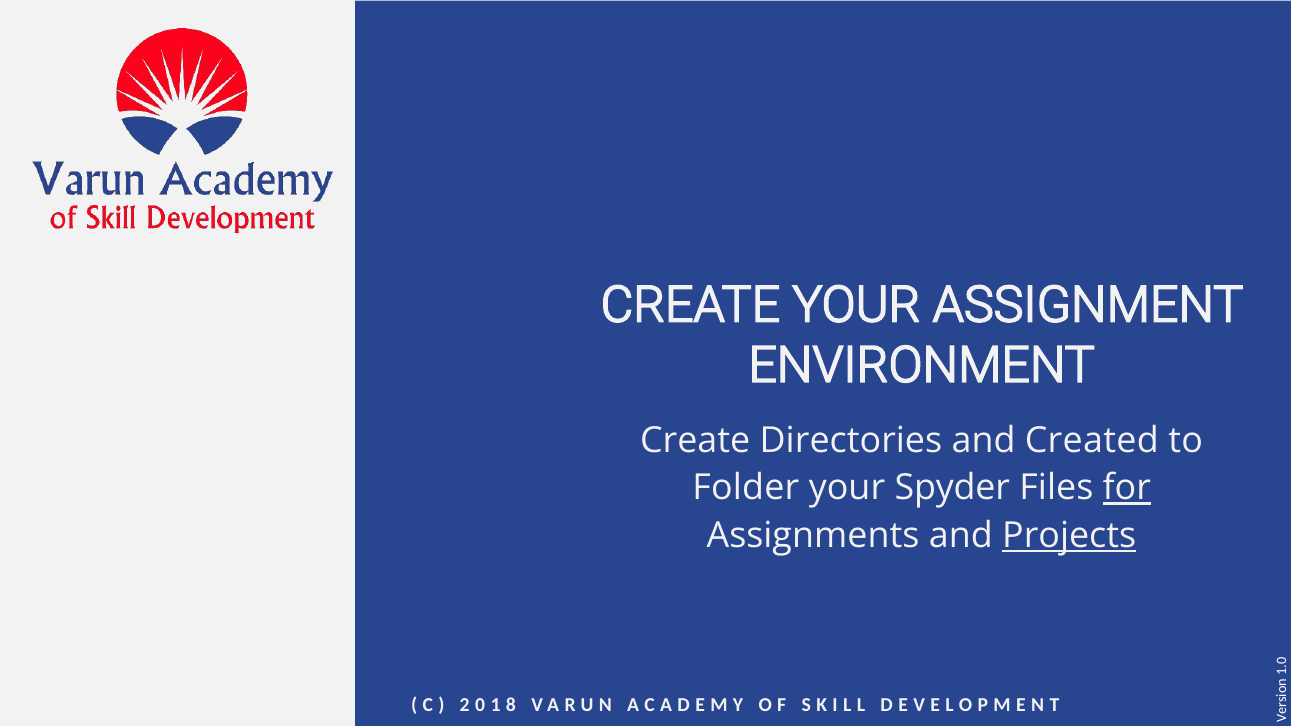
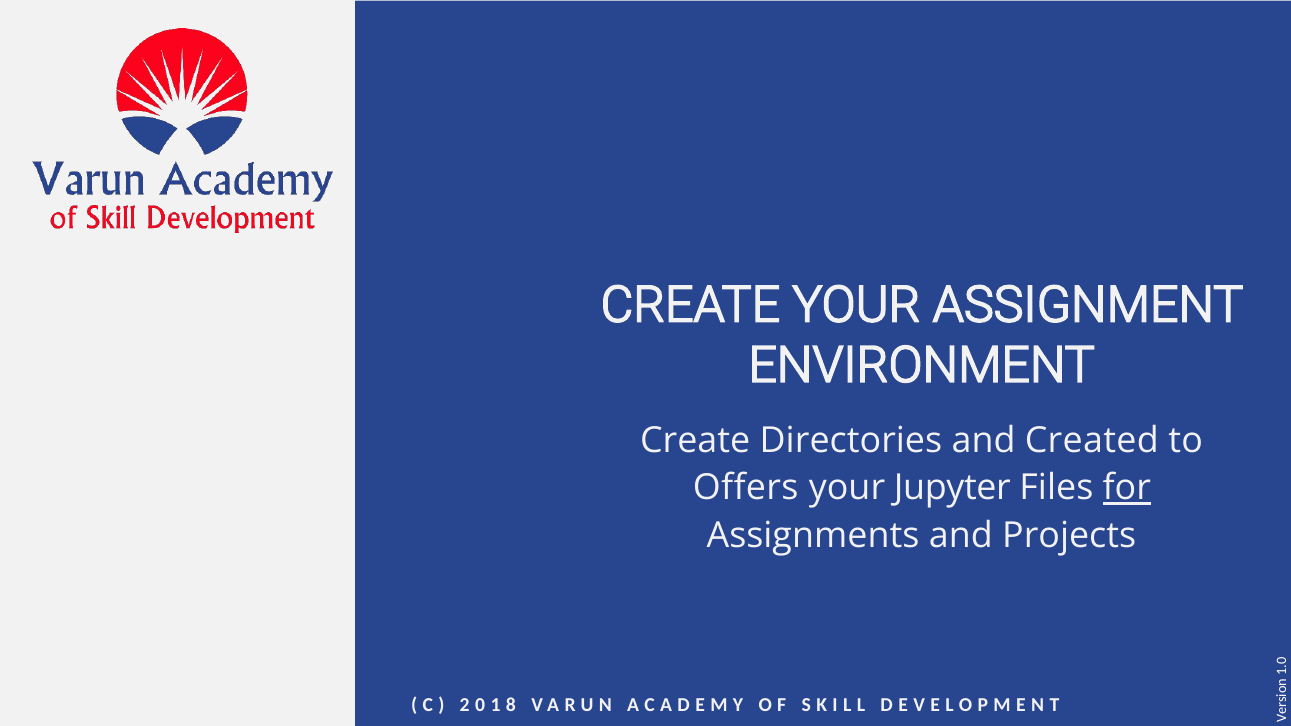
Folder: Folder -> Offers
Spyder: Spyder -> Jupyter
Projects underline: present -> none
